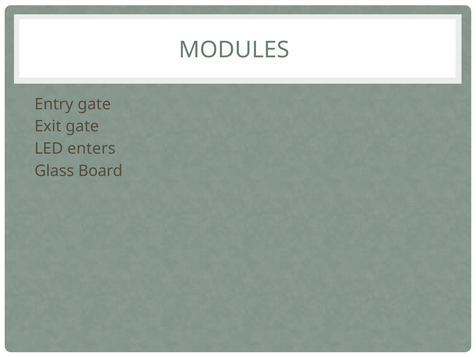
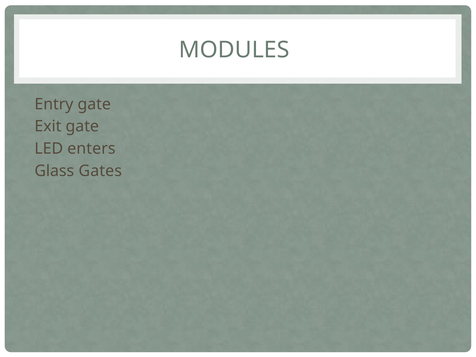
Board: Board -> Gates
